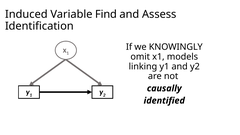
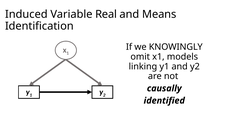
Find: Find -> Real
Assess: Assess -> Means
